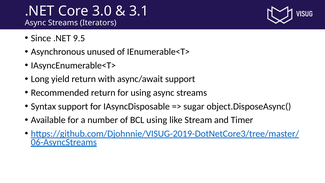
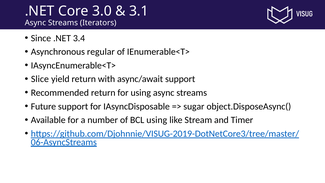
9.5: 9.5 -> 3.4
unused: unused -> regular
Long: Long -> Slice
Syntax: Syntax -> Future
